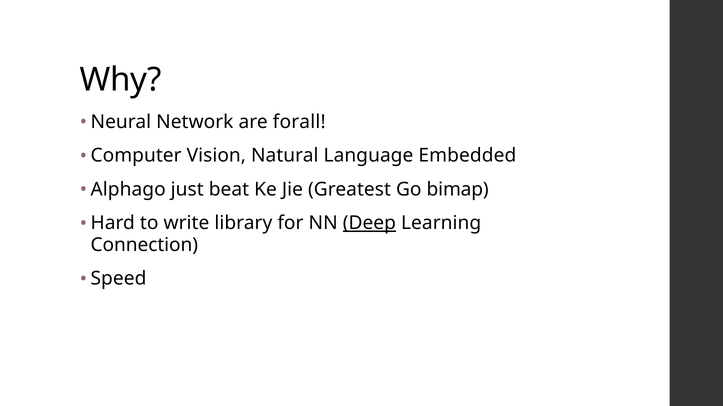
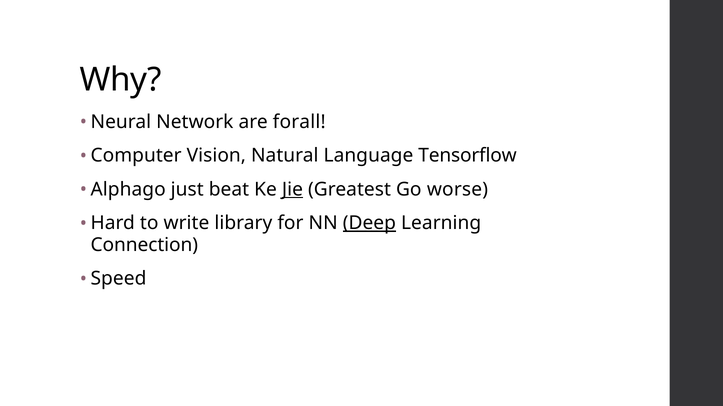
Embedded: Embedded -> Tensorflow
Jie underline: none -> present
bimap: bimap -> worse
